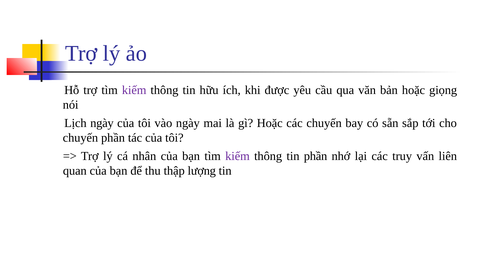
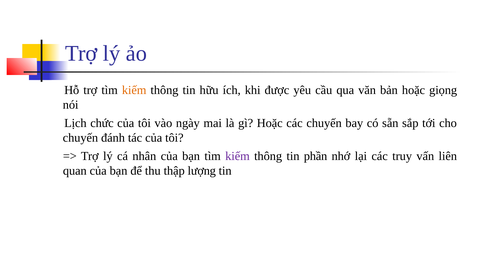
kiếm at (134, 90) colour: purple -> orange
ngày at (102, 123): ngày -> chức
chuyến phần: phần -> đánh
